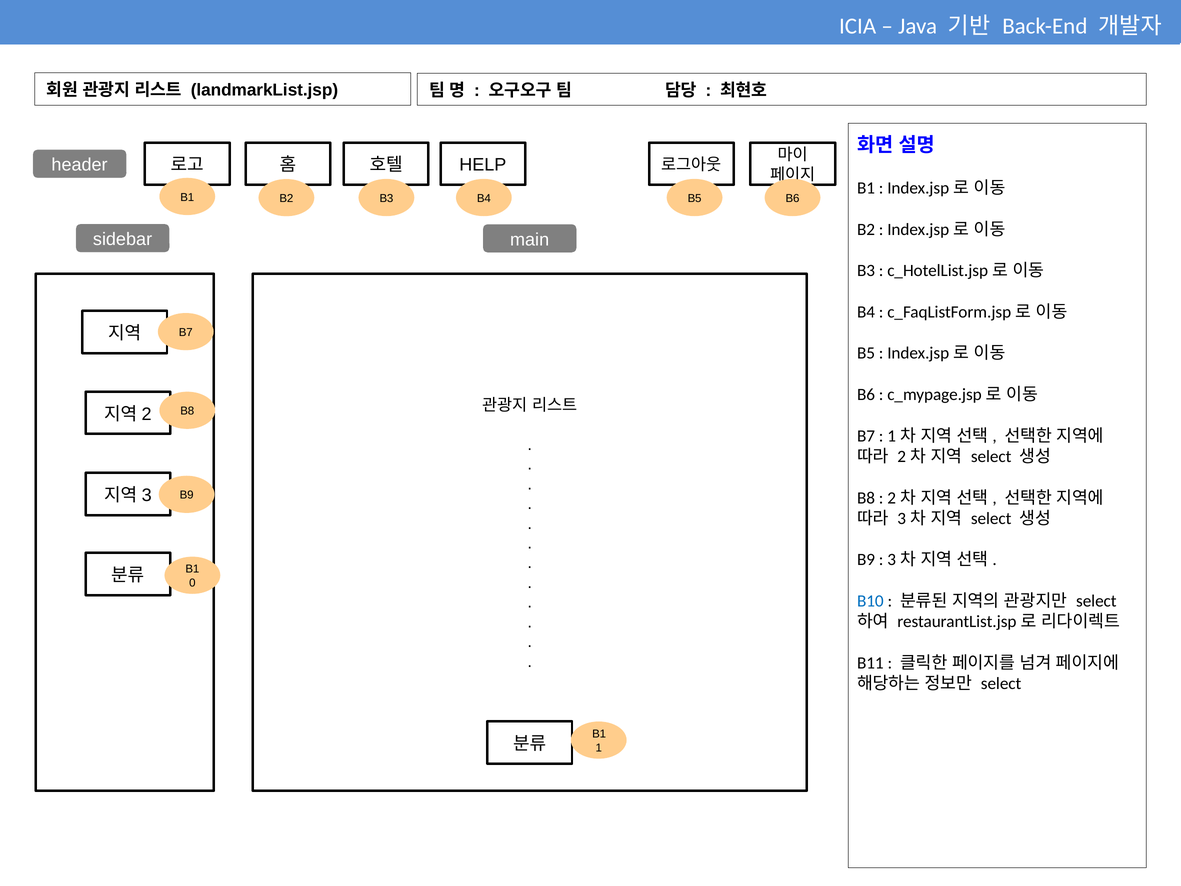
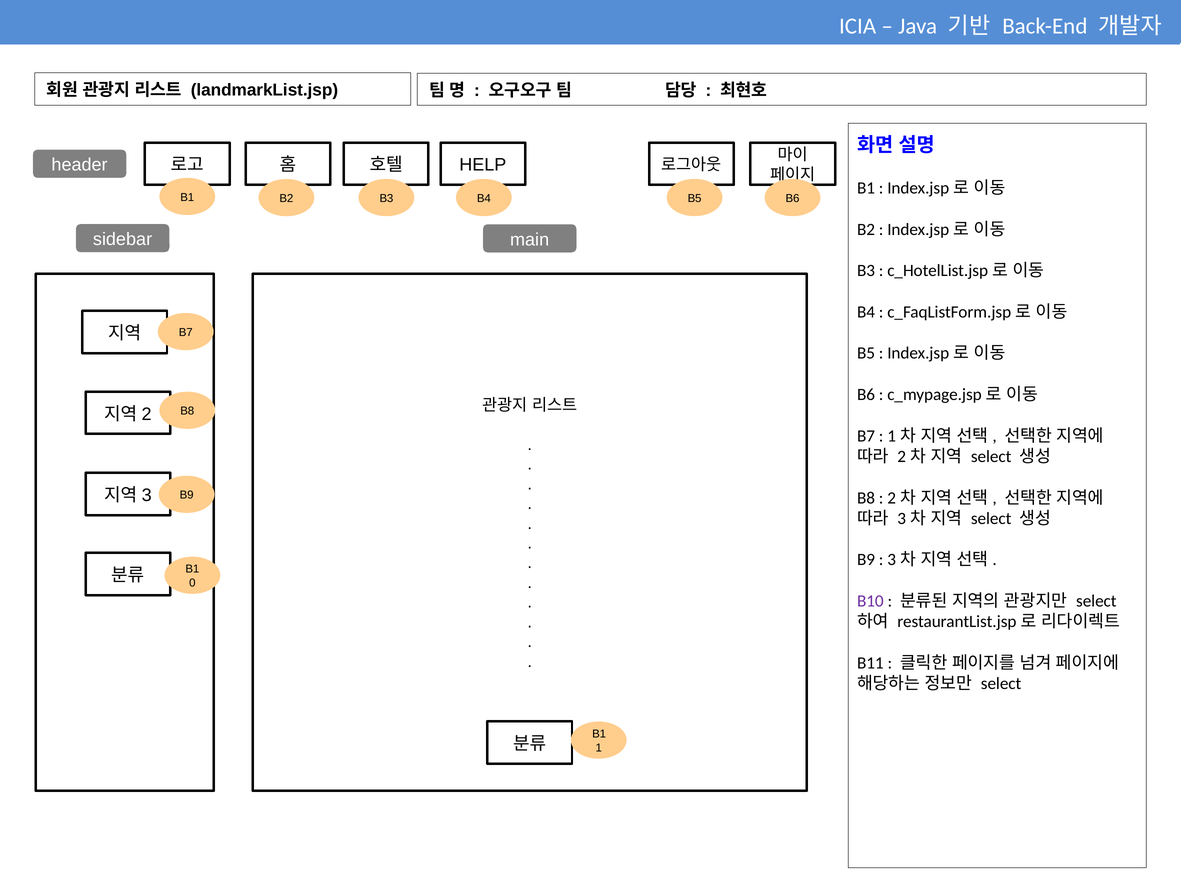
B10 colour: blue -> purple
